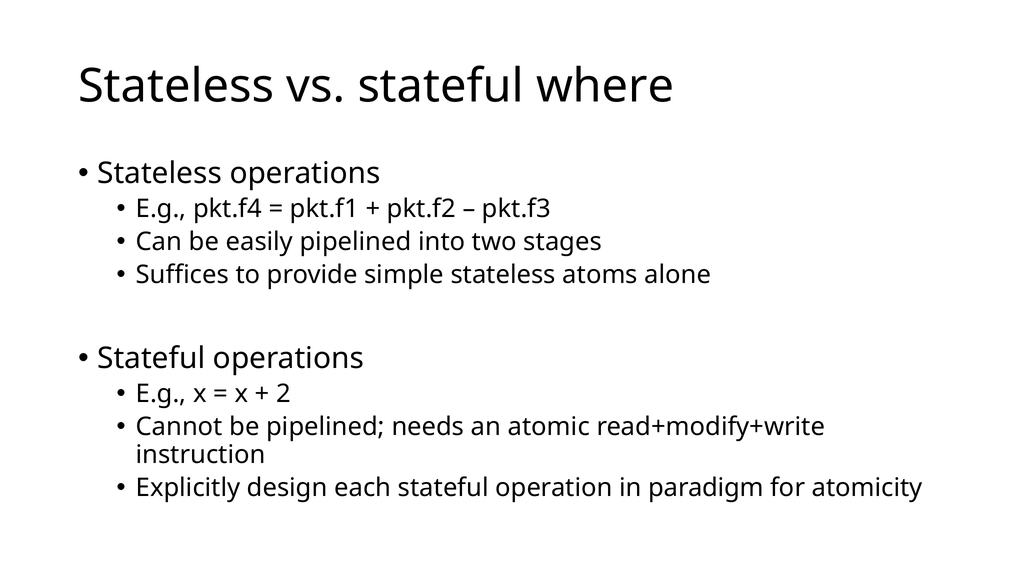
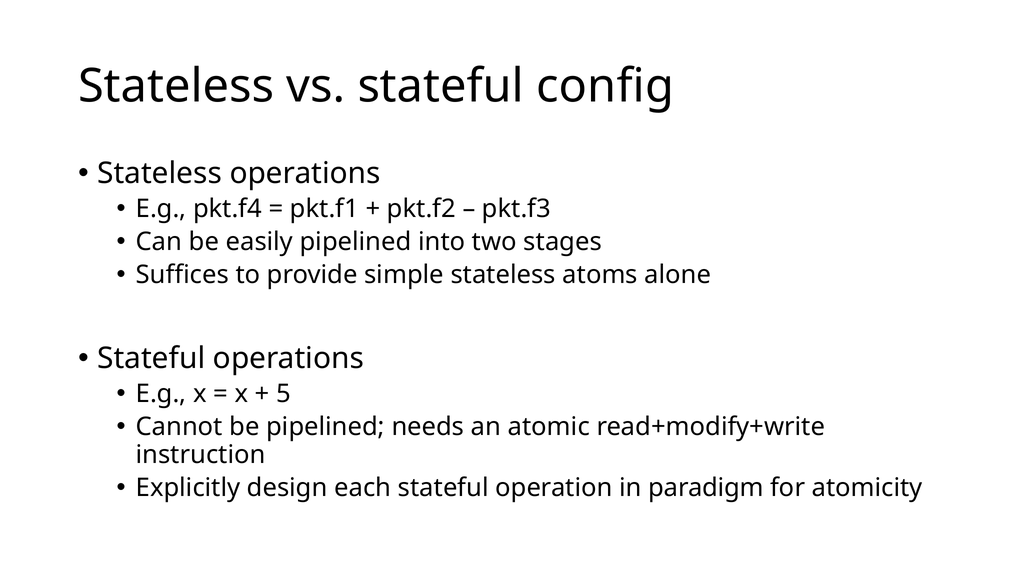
where: where -> config
2: 2 -> 5
